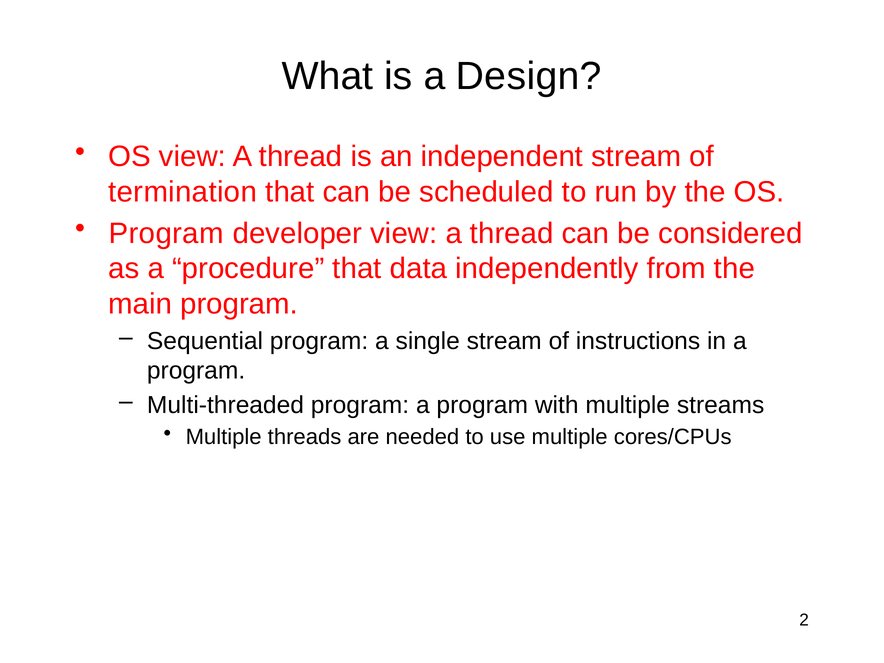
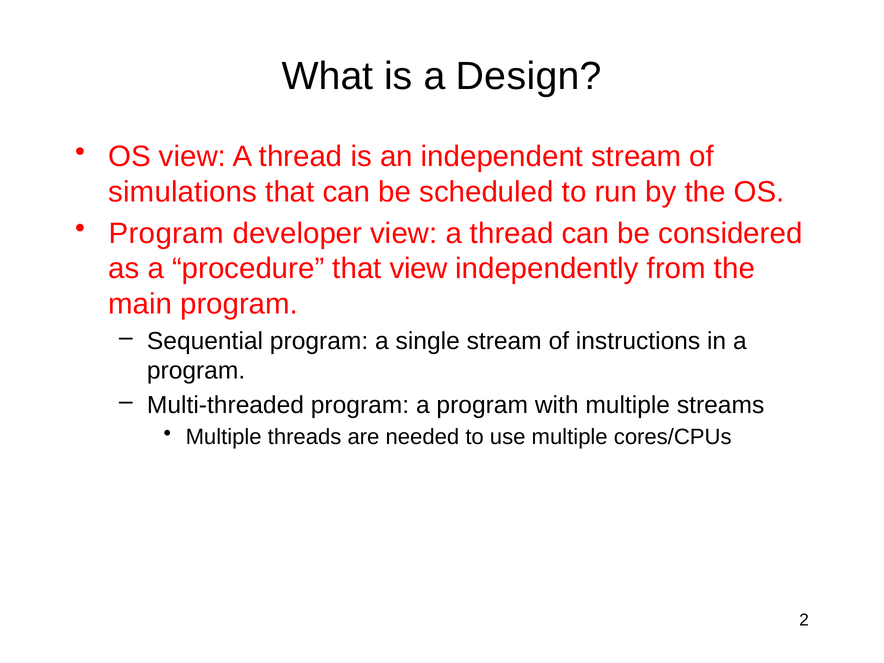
termination: termination -> simulations
that data: data -> view
